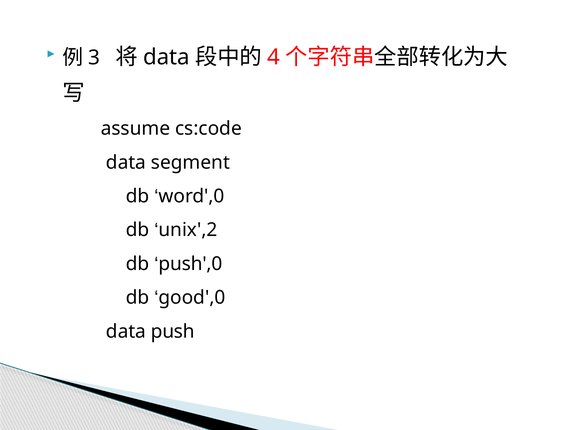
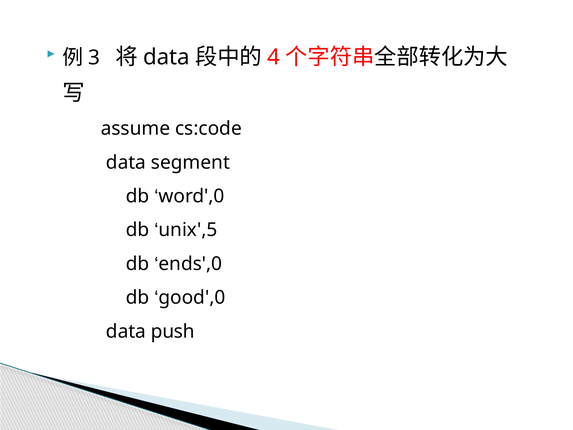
unix',2: unix',2 -> unix',5
push',0: push',0 -> ends',0
